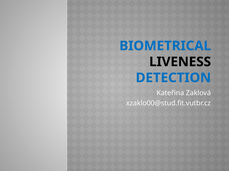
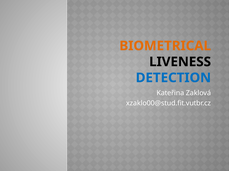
BIOMETRICAL colour: blue -> orange
